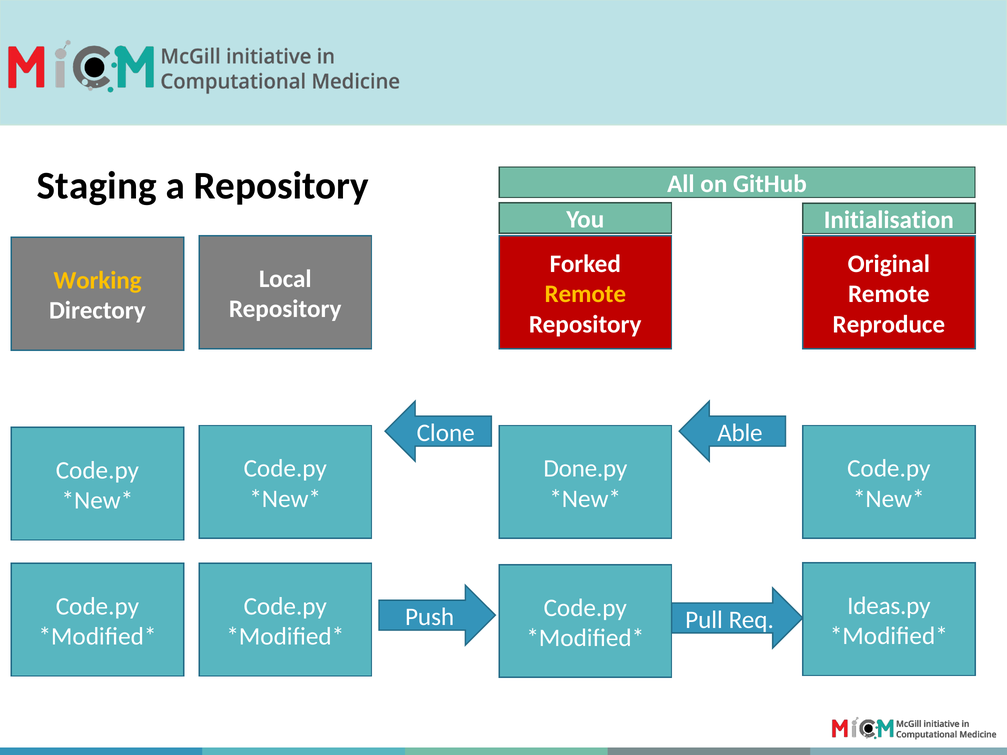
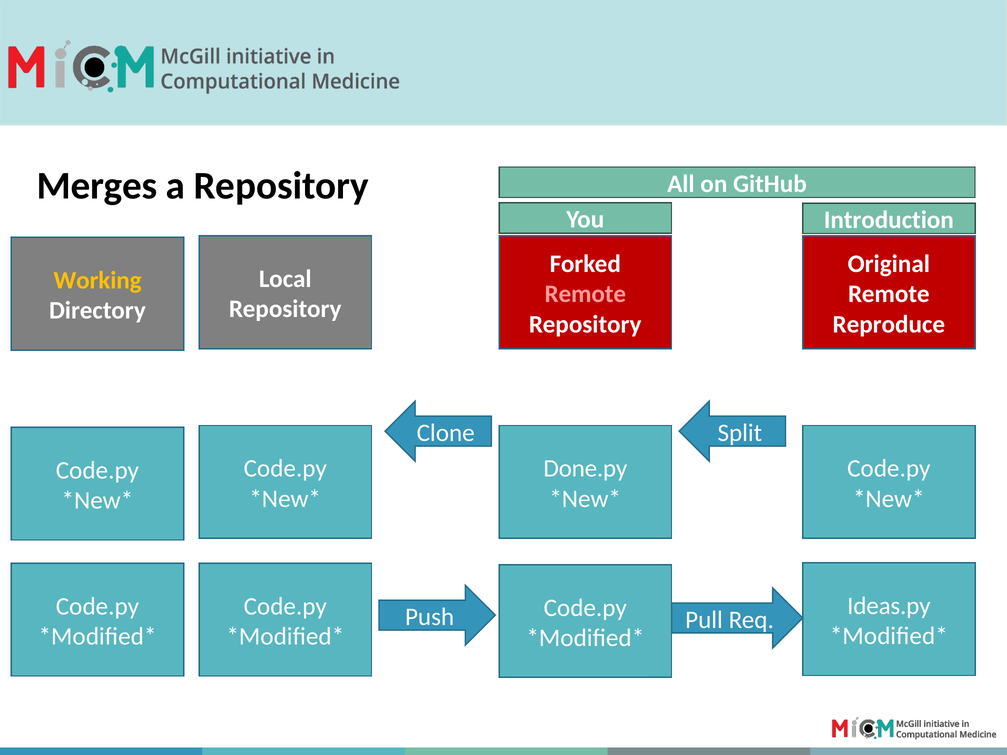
Staging: Staging -> Merges
Initialisation: Initialisation -> Introduction
Remote at (585, 294) colour: yellow -> pink
Able: Able -> Split
